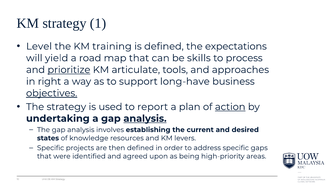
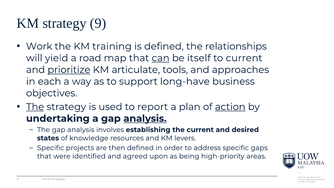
1: 1 -> 9
Level: Level -> Work
expectations: expectations -> relationships
can underline: none -> present
skills: skills -> itself
to process: process -> current
right: right -> each
objectives underline: present -> none
The at (35, 107) underline: none -> present
